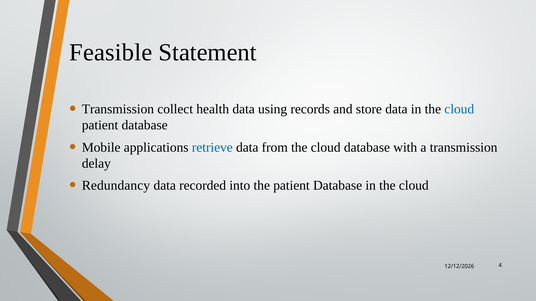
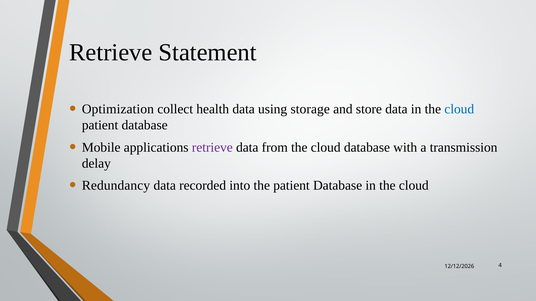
Feasible at (111, 52): Feasible -> Retrieve
Transmission at (118, 109): Transmission -> Optimization
records: records -> storage
retrieve at (212, 147) colour: blue -> purple
